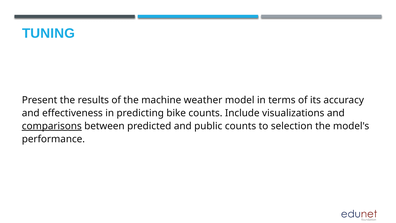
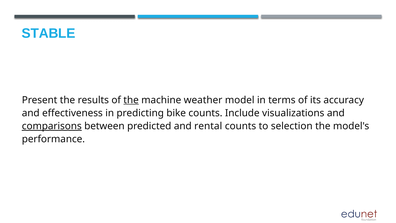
TUNING: TUNING -> STABLE
the at (131, 100) underline: none -> present
public: public -> rental
